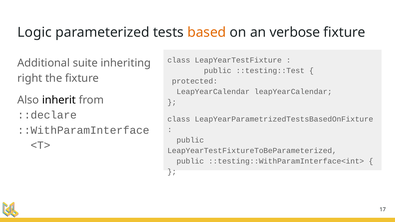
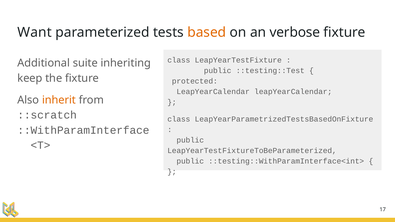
Logic: Logic -> Want
right: right -> keep
inherit colour: black -> orange
::declare: ::declare -> ::scratch
